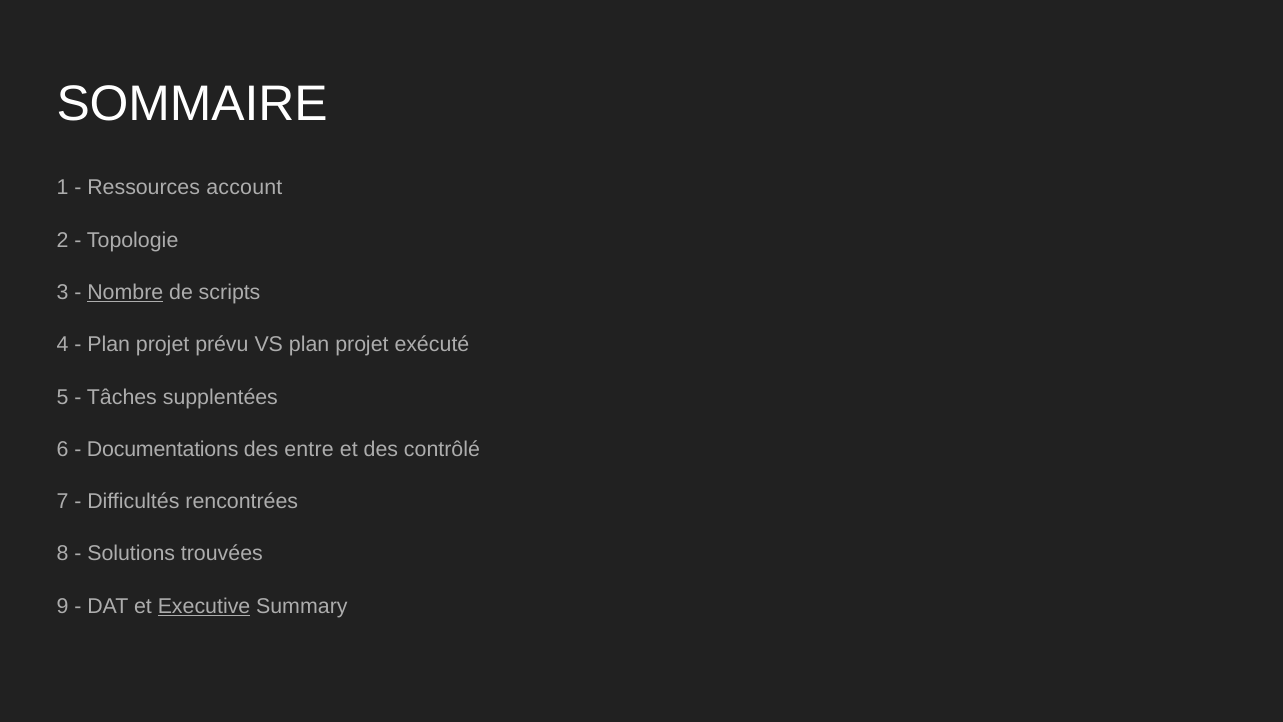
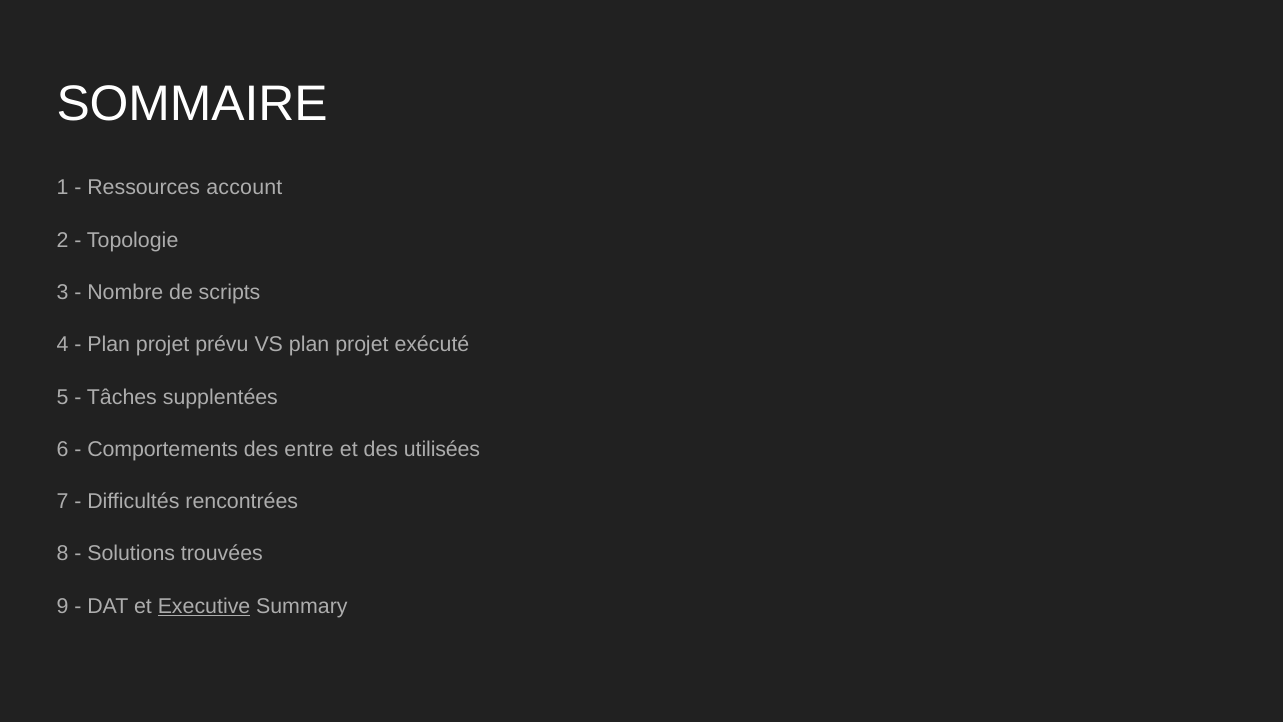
Nombre underline: present -> none
Documentations: Documentations -> Comportements
contrôlé: contrôlé -> utilisées
